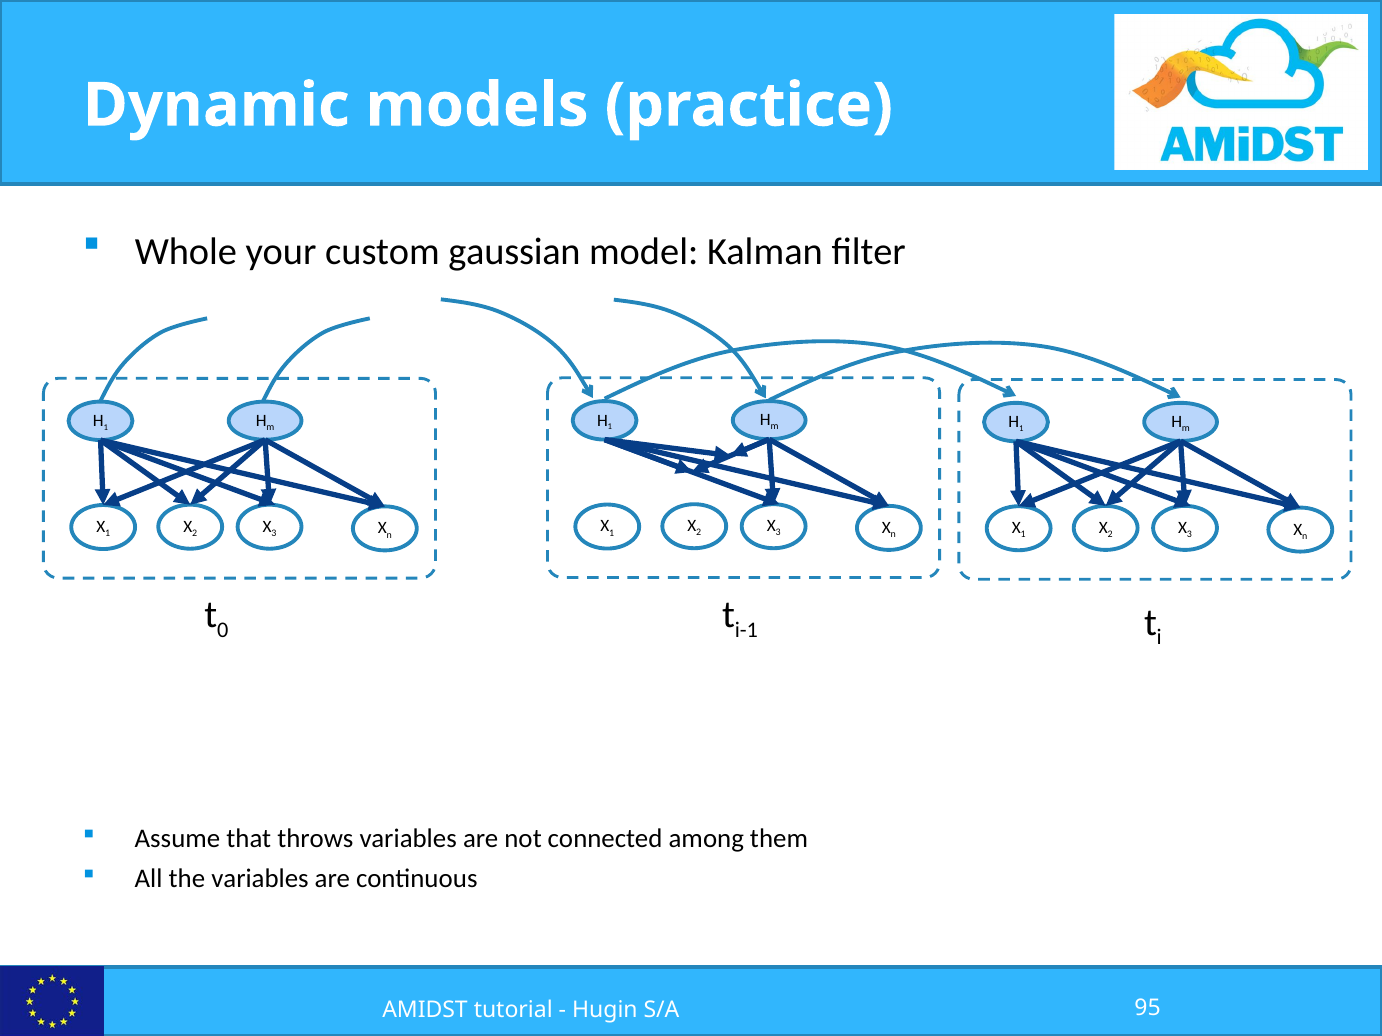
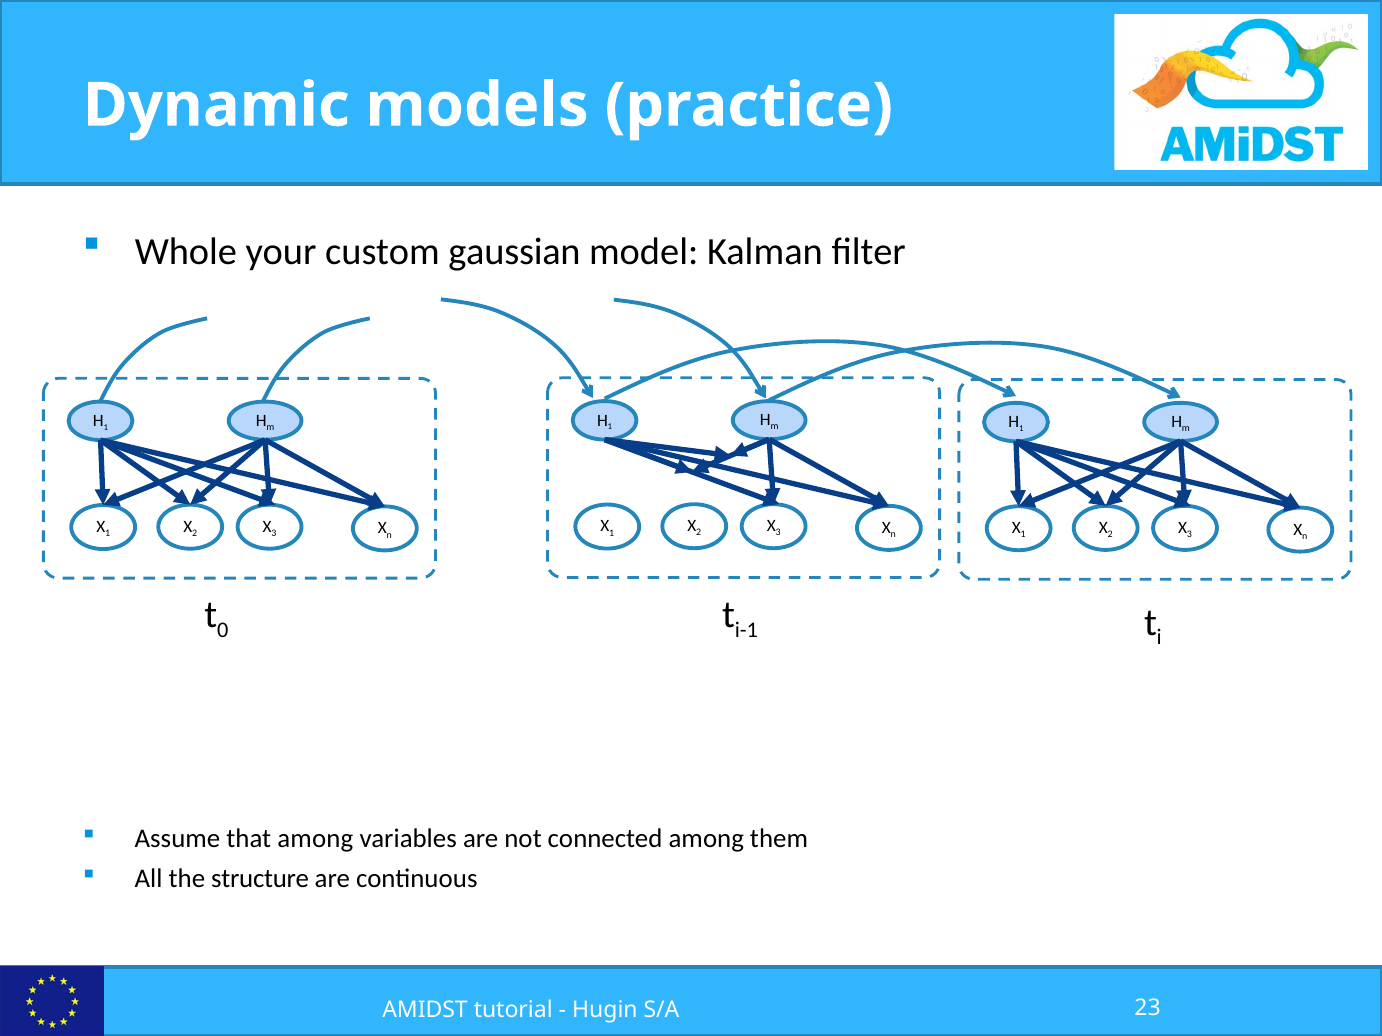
that throws: throws -> among
the variables: variables -> structure
95: 95 -> 23
